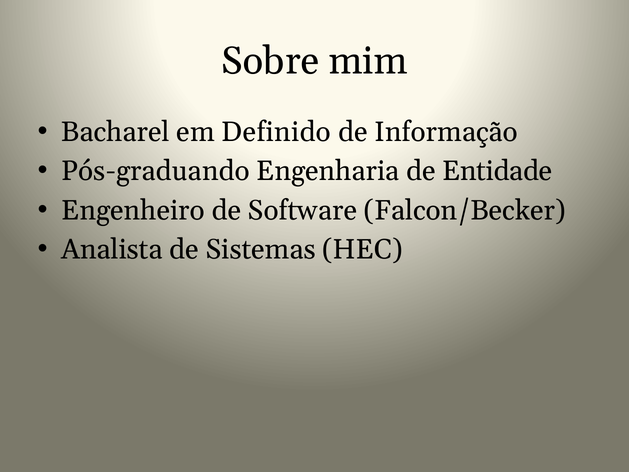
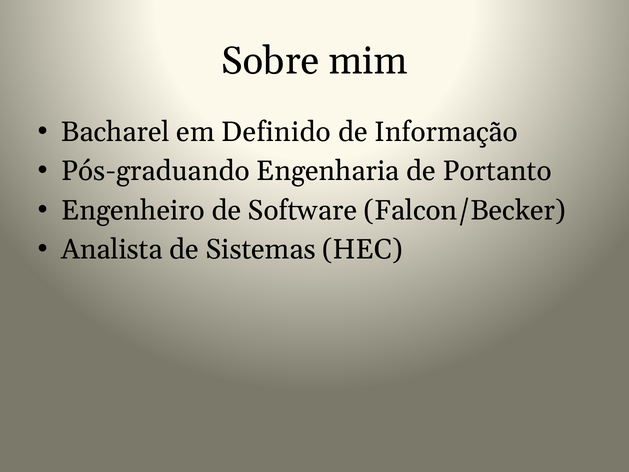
Entidade: Entidade -> Portanto
